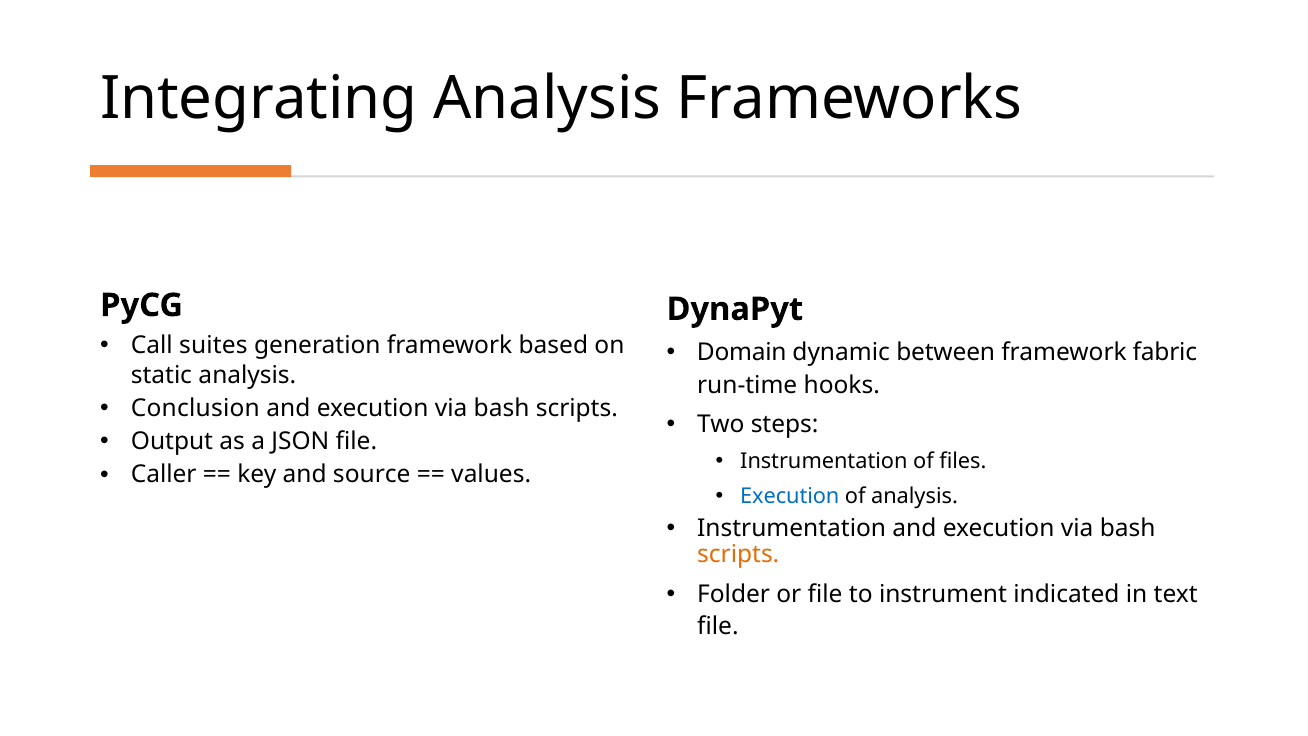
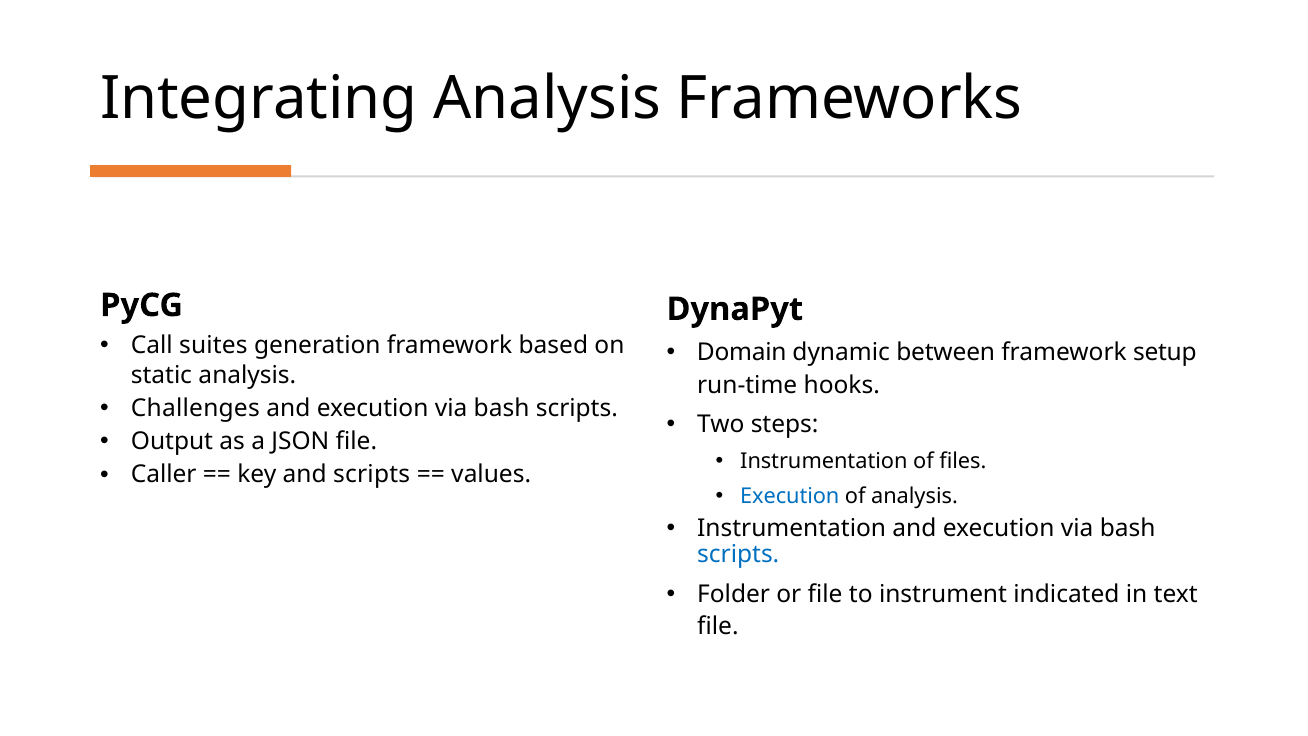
fabric: fabric -> setup
Conclusion: Conclusion -> Challenges
and source: source -> scripts
scripts at (738, 554) colour: orange -> blue
